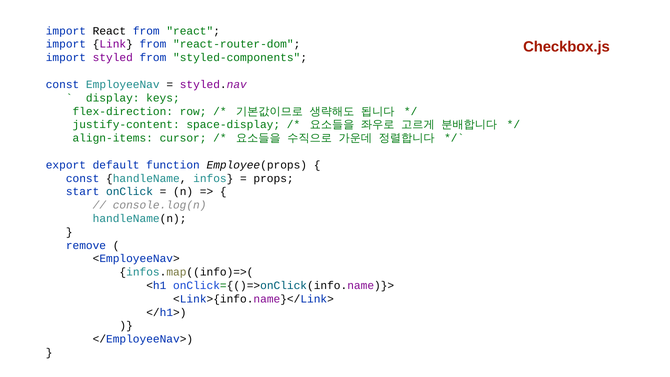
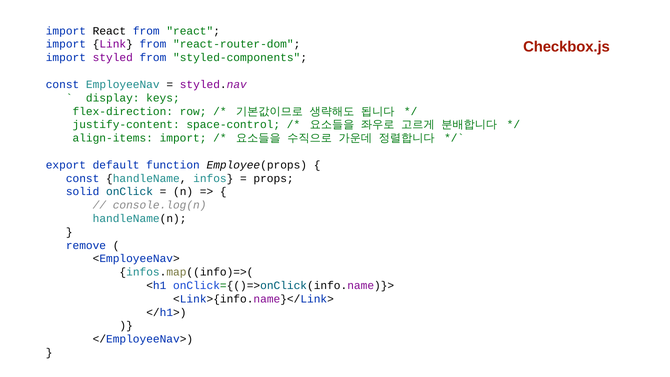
space-display: space-display -> space-control
align-items cursor: cursor -> import
start: start -> solid
